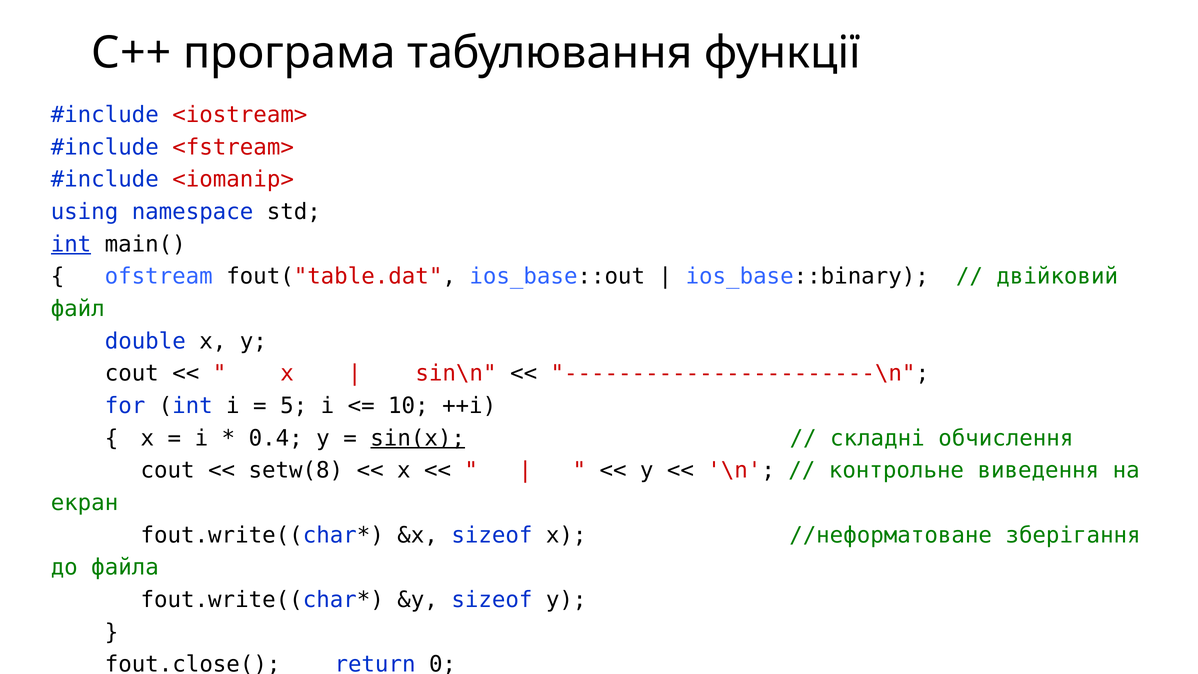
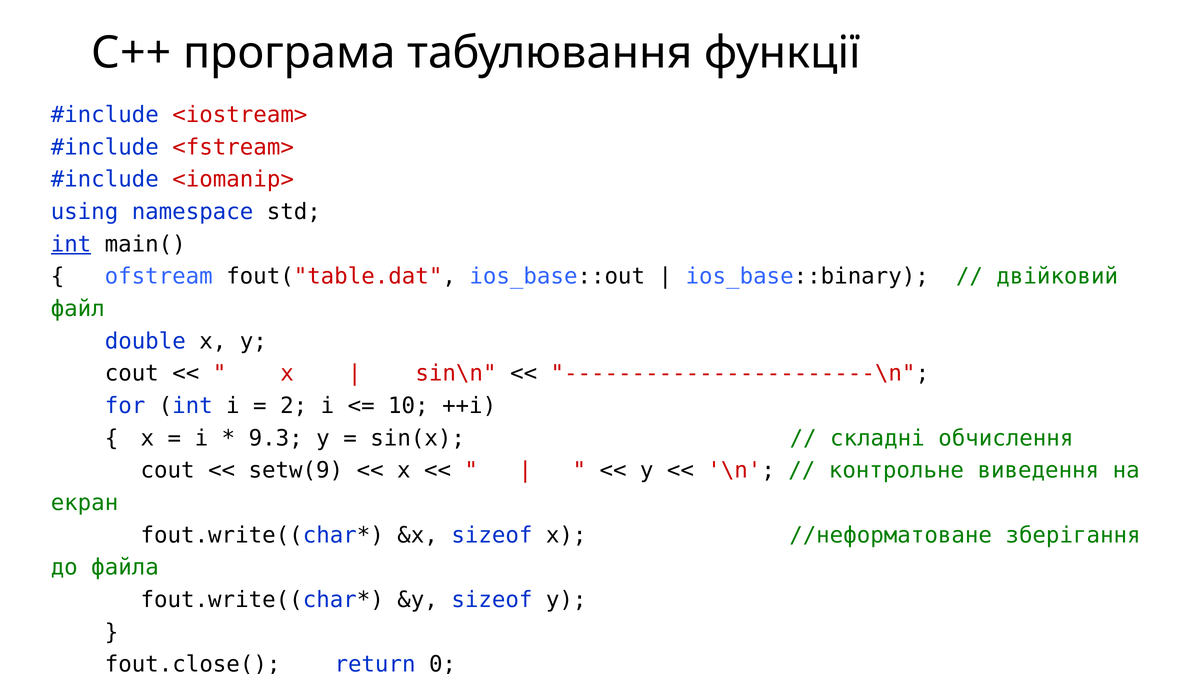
5: 5 -> 2
0.4: 0.4 -> 9.3
sin(x underline: present -> none
setw(8: setw(8 -> setw(9
